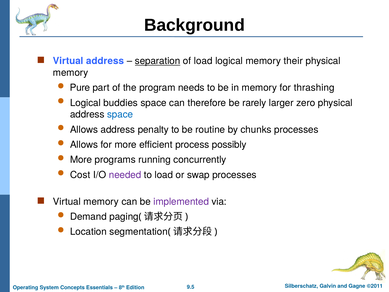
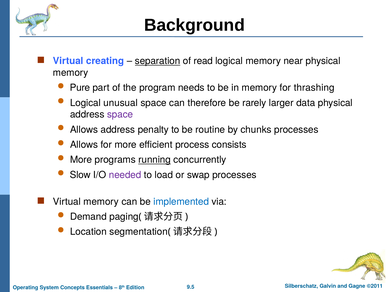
Virtual address: address -> creating
of load: load -> read
their: their -> near
buddies: buddies -> unusual
zero: zero -> data
space at (120, 114) colour: blue -> purple
possibly: possibly -> consists
running underline: none -> present
Cost: Cost -> Slow
implemented colour: purple -> blue
